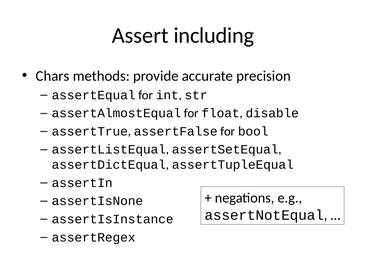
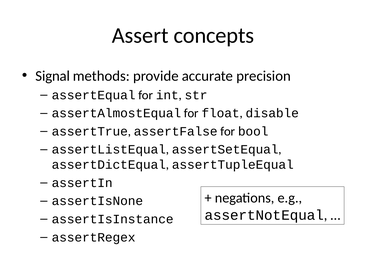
including: including -> concepts
Chars: Chars -> Signal
